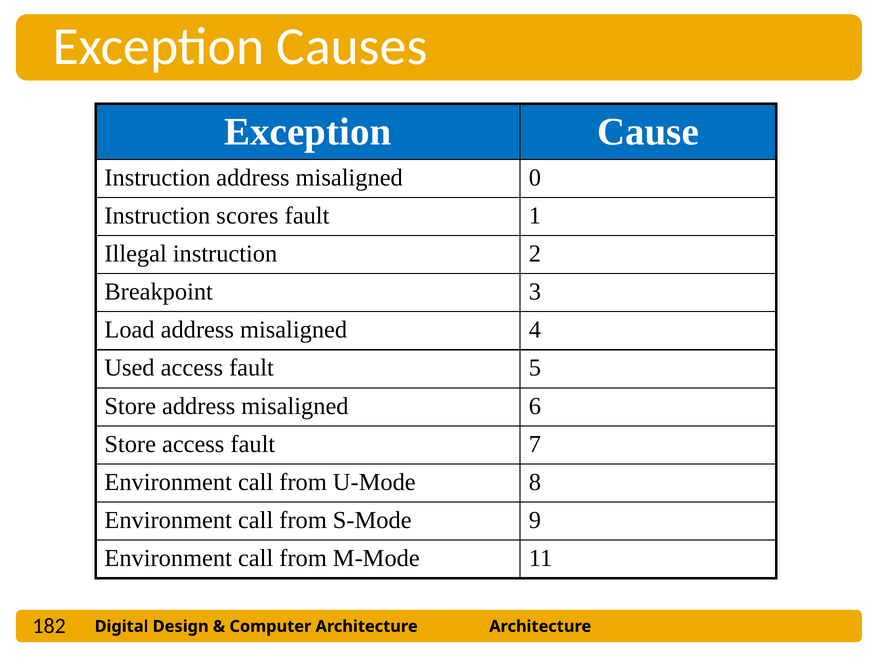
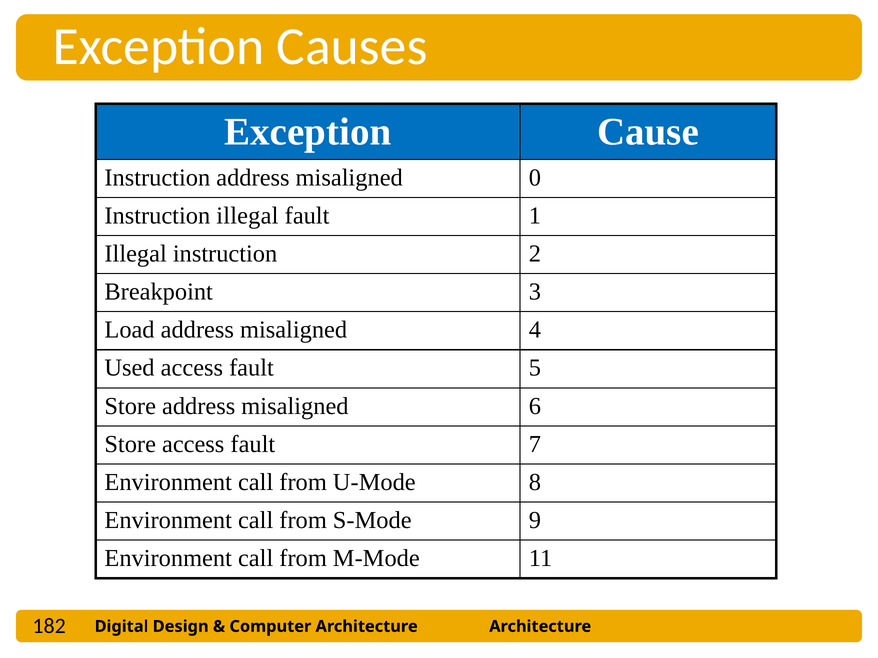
Instruction scores: scores -> illegal
